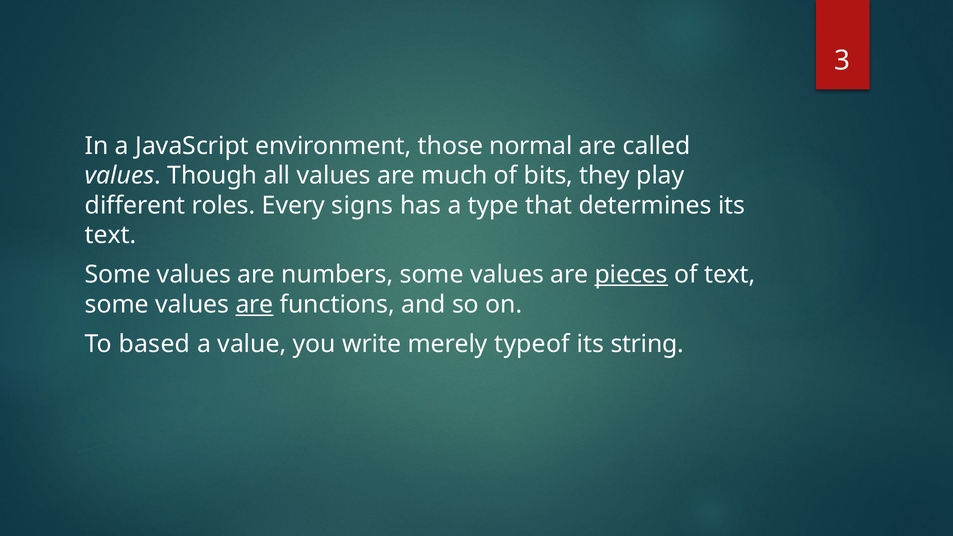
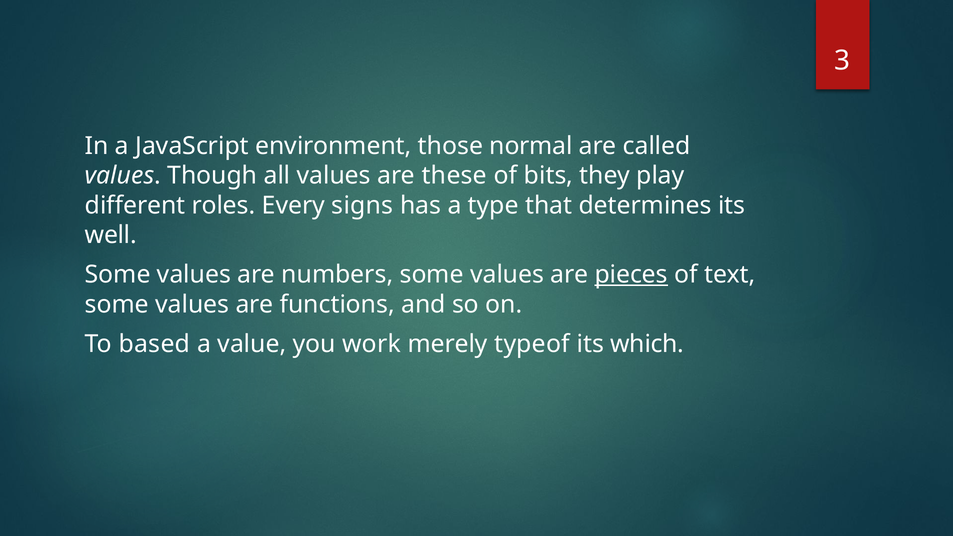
much: much -> these
text at (111, 235): text -> well
are at (255, 305) underline: present -> none
write: write -> work
string: string -> which
